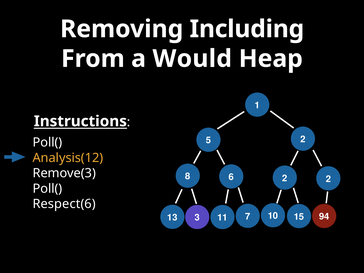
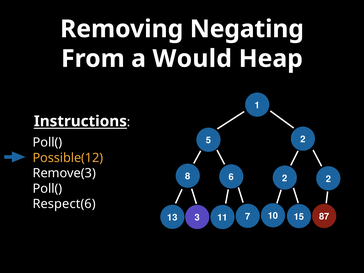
Including: Including -> Negating
Analysis(12: Analysis(12 -> Possible(12
94: 94 -> 87
